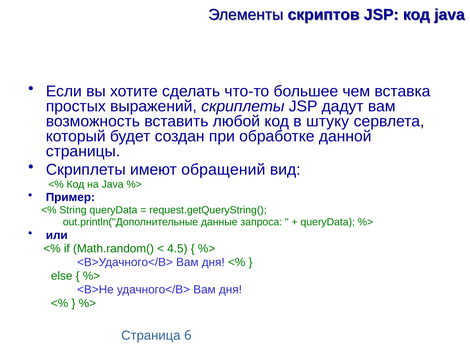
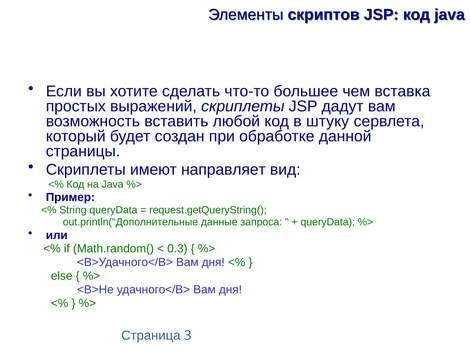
обращений: обращений -> направляет
4.5: 4.5 -> 0.3
6: 6 -> 3
